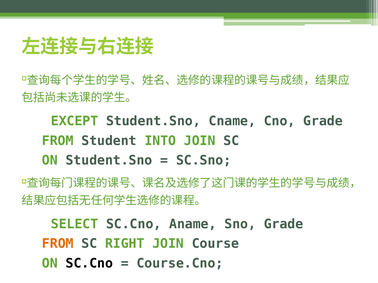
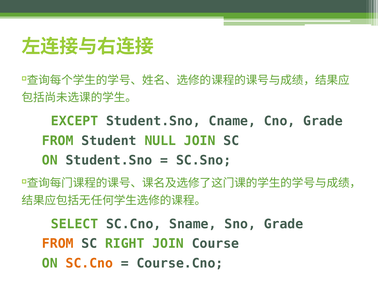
INTO: INTO -> NULL
Aname: Aname -> Sname
SC.Cno at (89, 264) colour: black -> orange
